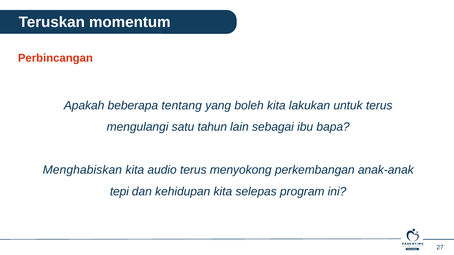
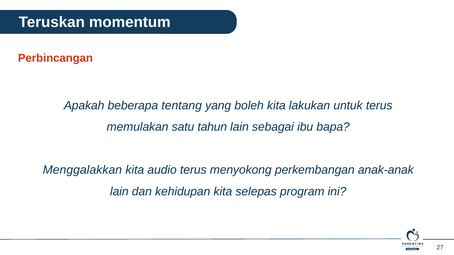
mengulangi: mengulangi -> memulakan
Menghabiskan: Menghabiskan -> Menggalakkan
tepi at (119, 192): tepi -> lain
